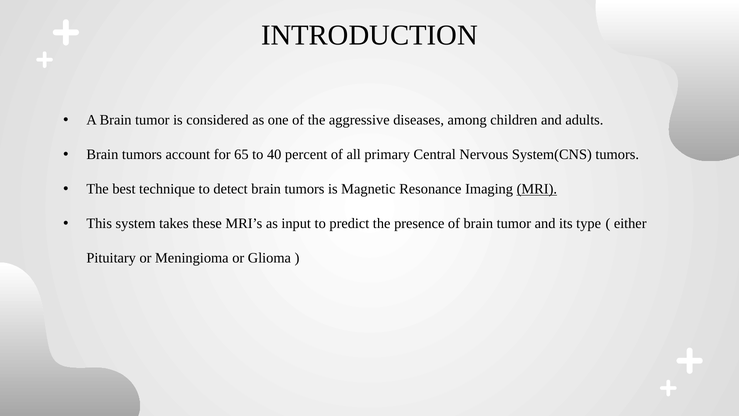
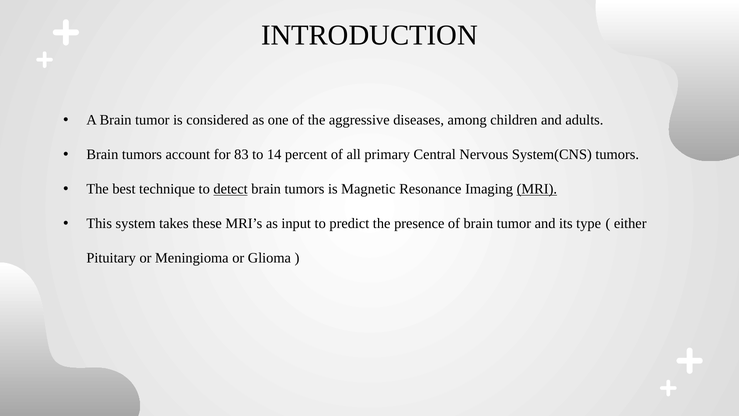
65: 65 -> 83
40: 40 -> 14
detect underline: none -> present
